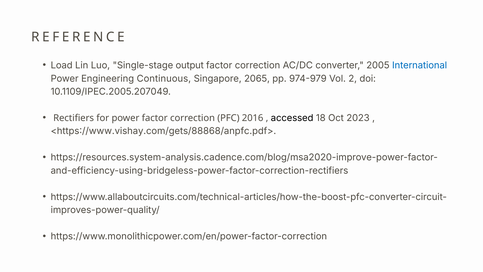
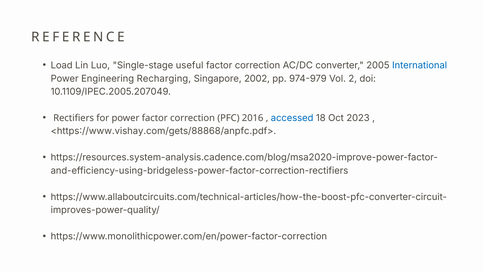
output: output -> useful
Continuous: Continuous -> Recharging
2065: 2065 -> 2002
accessed colour: black -> blue
